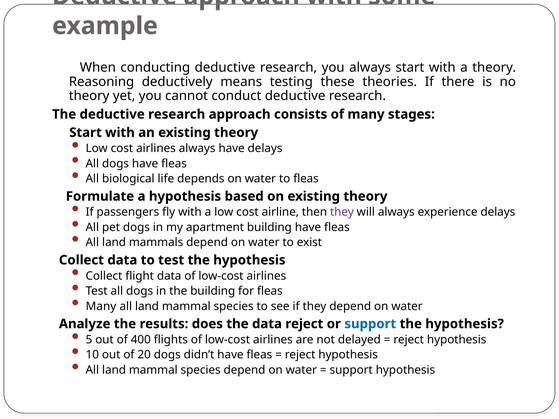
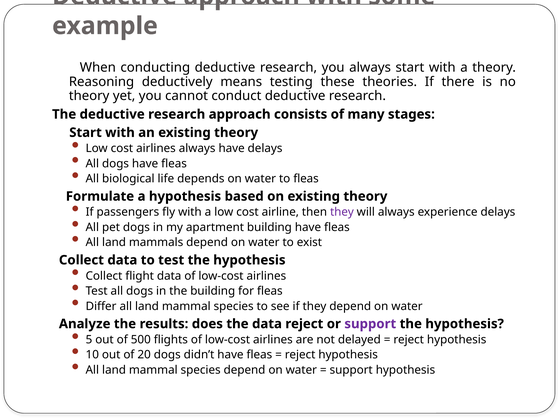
Many at (101, 306): Many -> Differ
support at (370, 324) colour: blue -> purple
400: 400 -> 500
